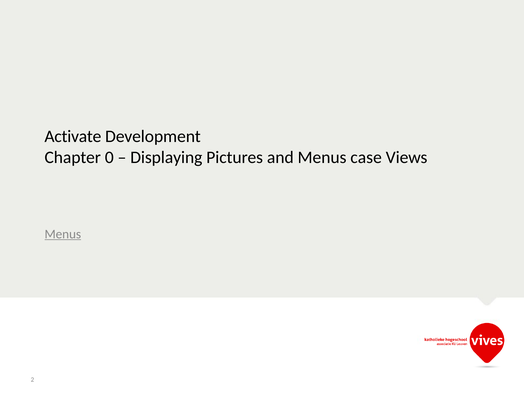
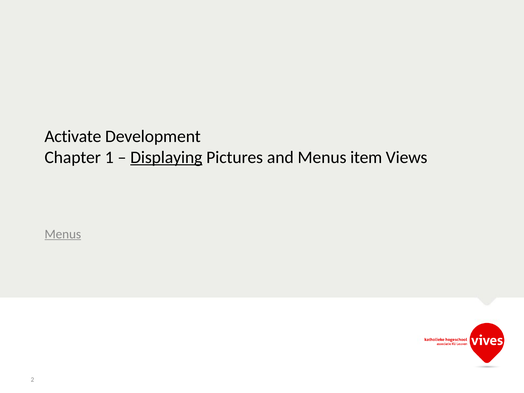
0: 0 -> 1
Displaying underline: none -> present
case: case -> item
